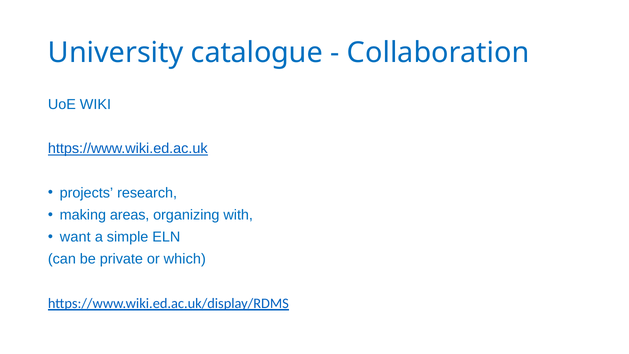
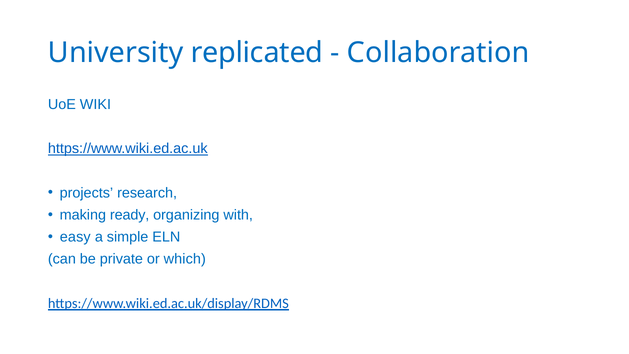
catalogue: catalogue -> replicated
areas: areas -> ready
want: want -> easy
